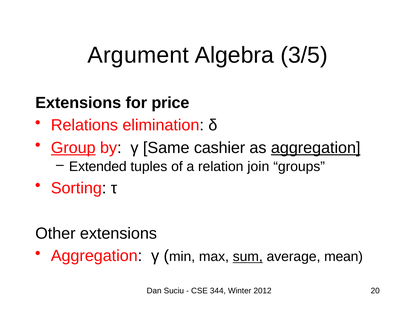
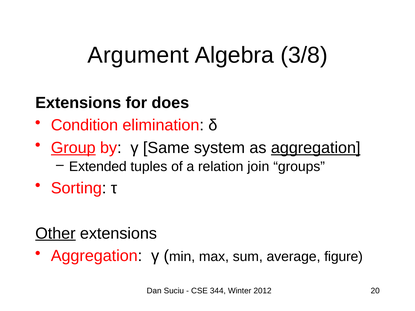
3/5: 3/5 -> 3/8
price: price -> does
Relations: Relations -> Condition
cashier: cashier -> system
Other underline: none -> present
sum underline: present -> none
mean: mean -> figure
